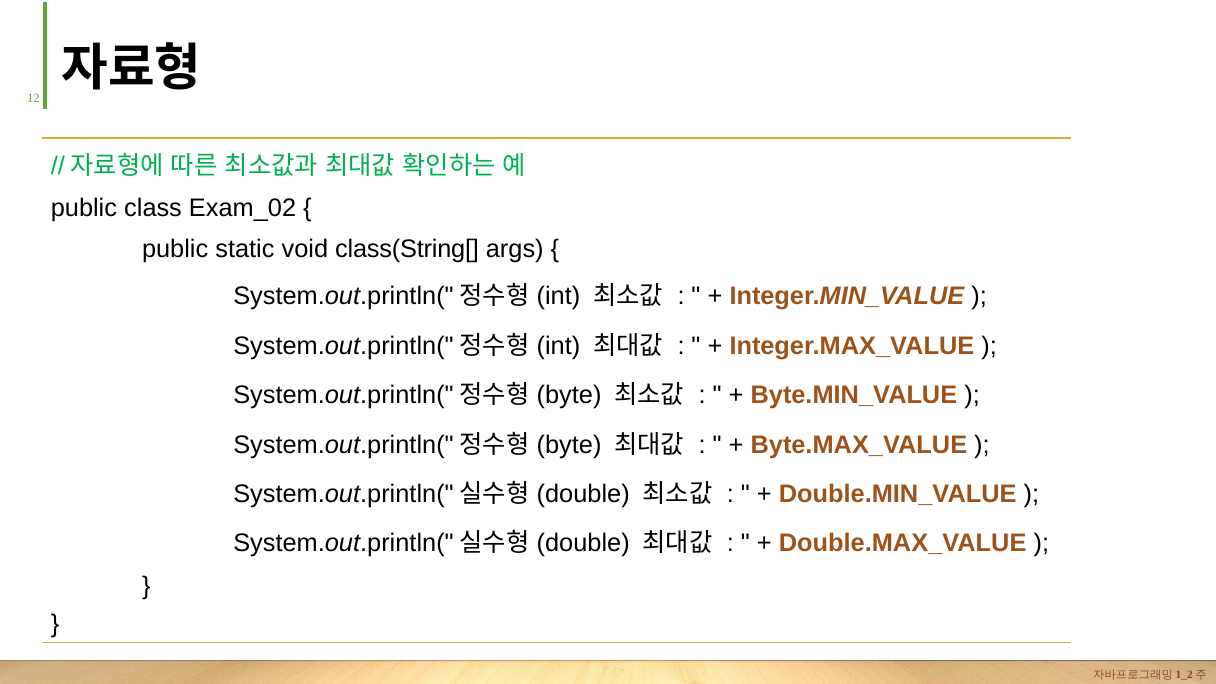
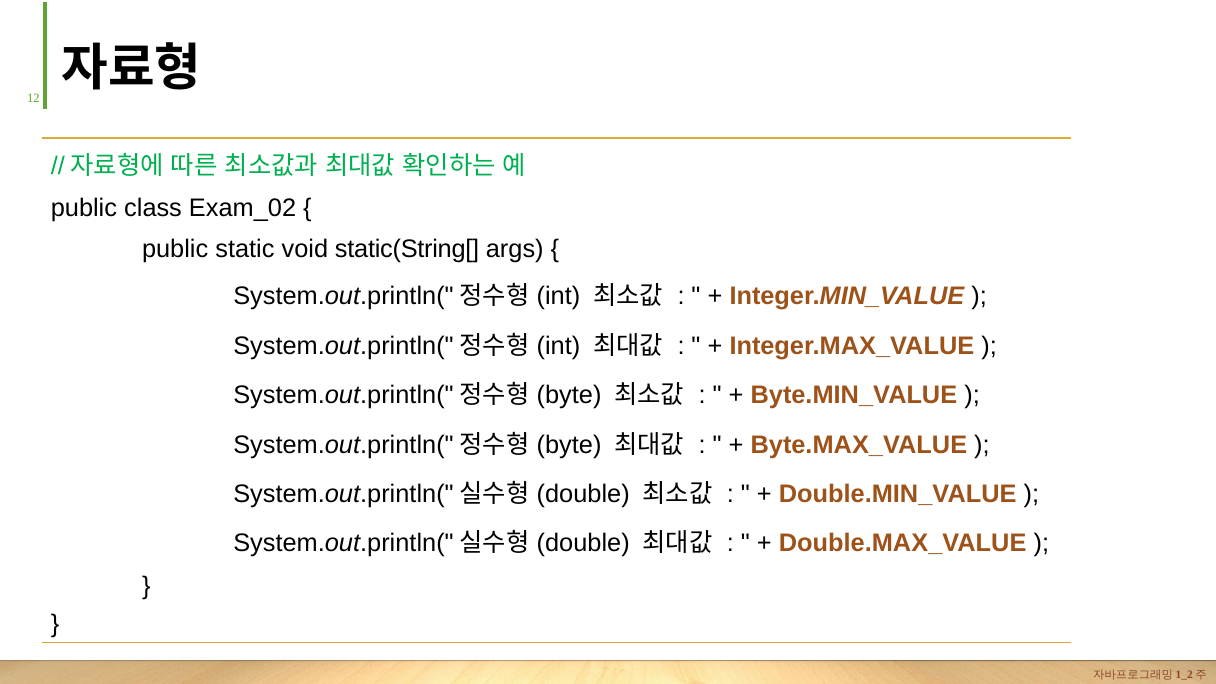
class(String[: class(String[ -> static(String[
